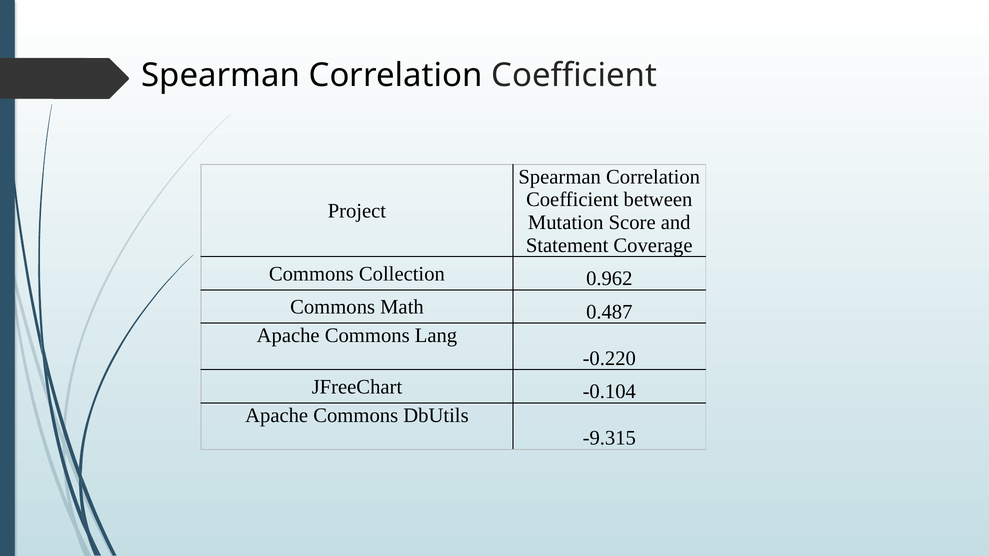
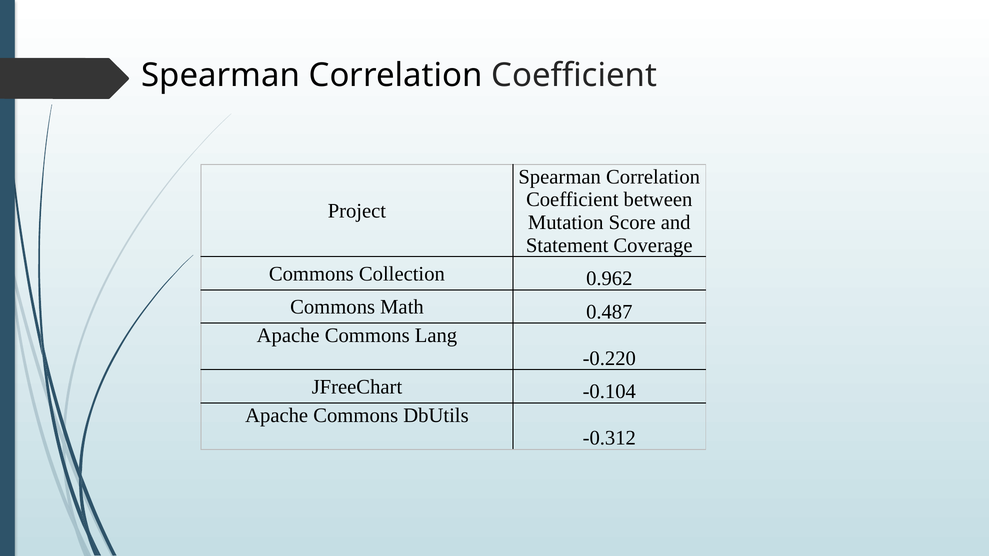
-9.315: -9.315 -> -0.312
